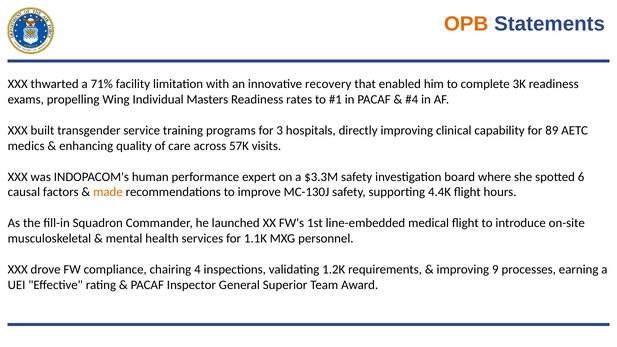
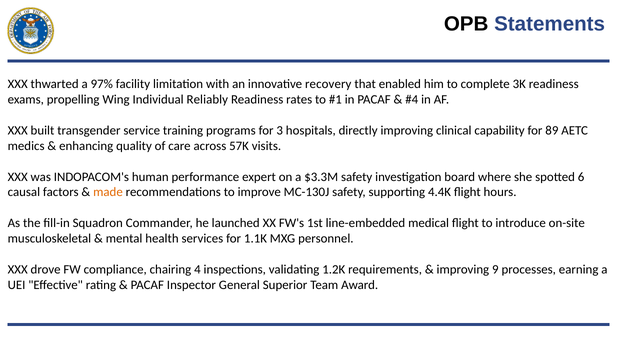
OPB colour: orange -> black
71%: 71% -> 97%
Masters: Masters -> Reliably
